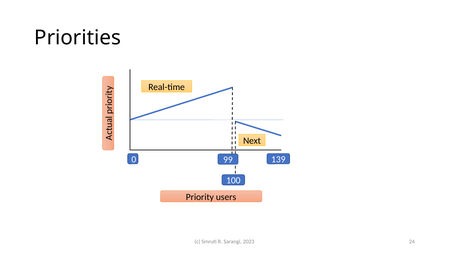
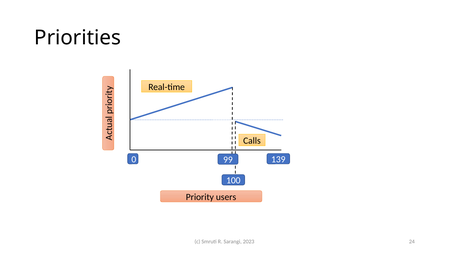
Next: Next -> Calls
